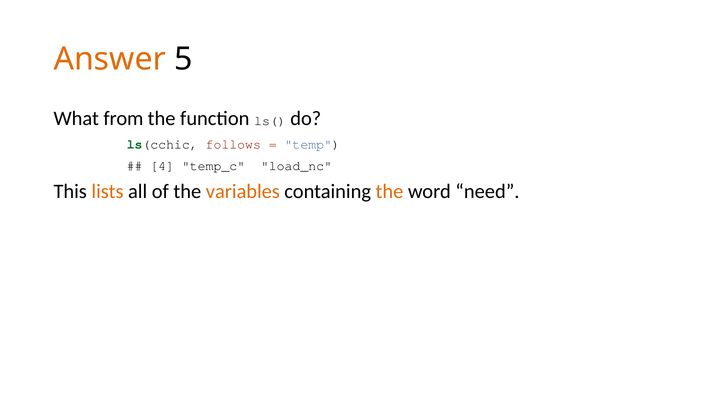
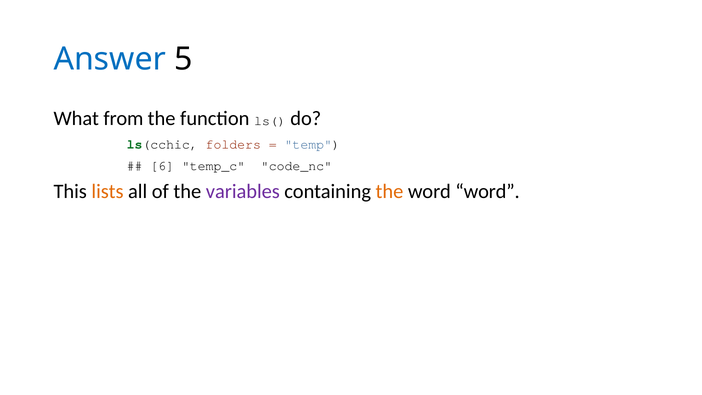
Answer colour: orange -> blue
follows: follows -> folders
4: 4 -> 6
load_nc: load_nc -> code_nc
variables colour: orange -> purple
word need: need -> word
